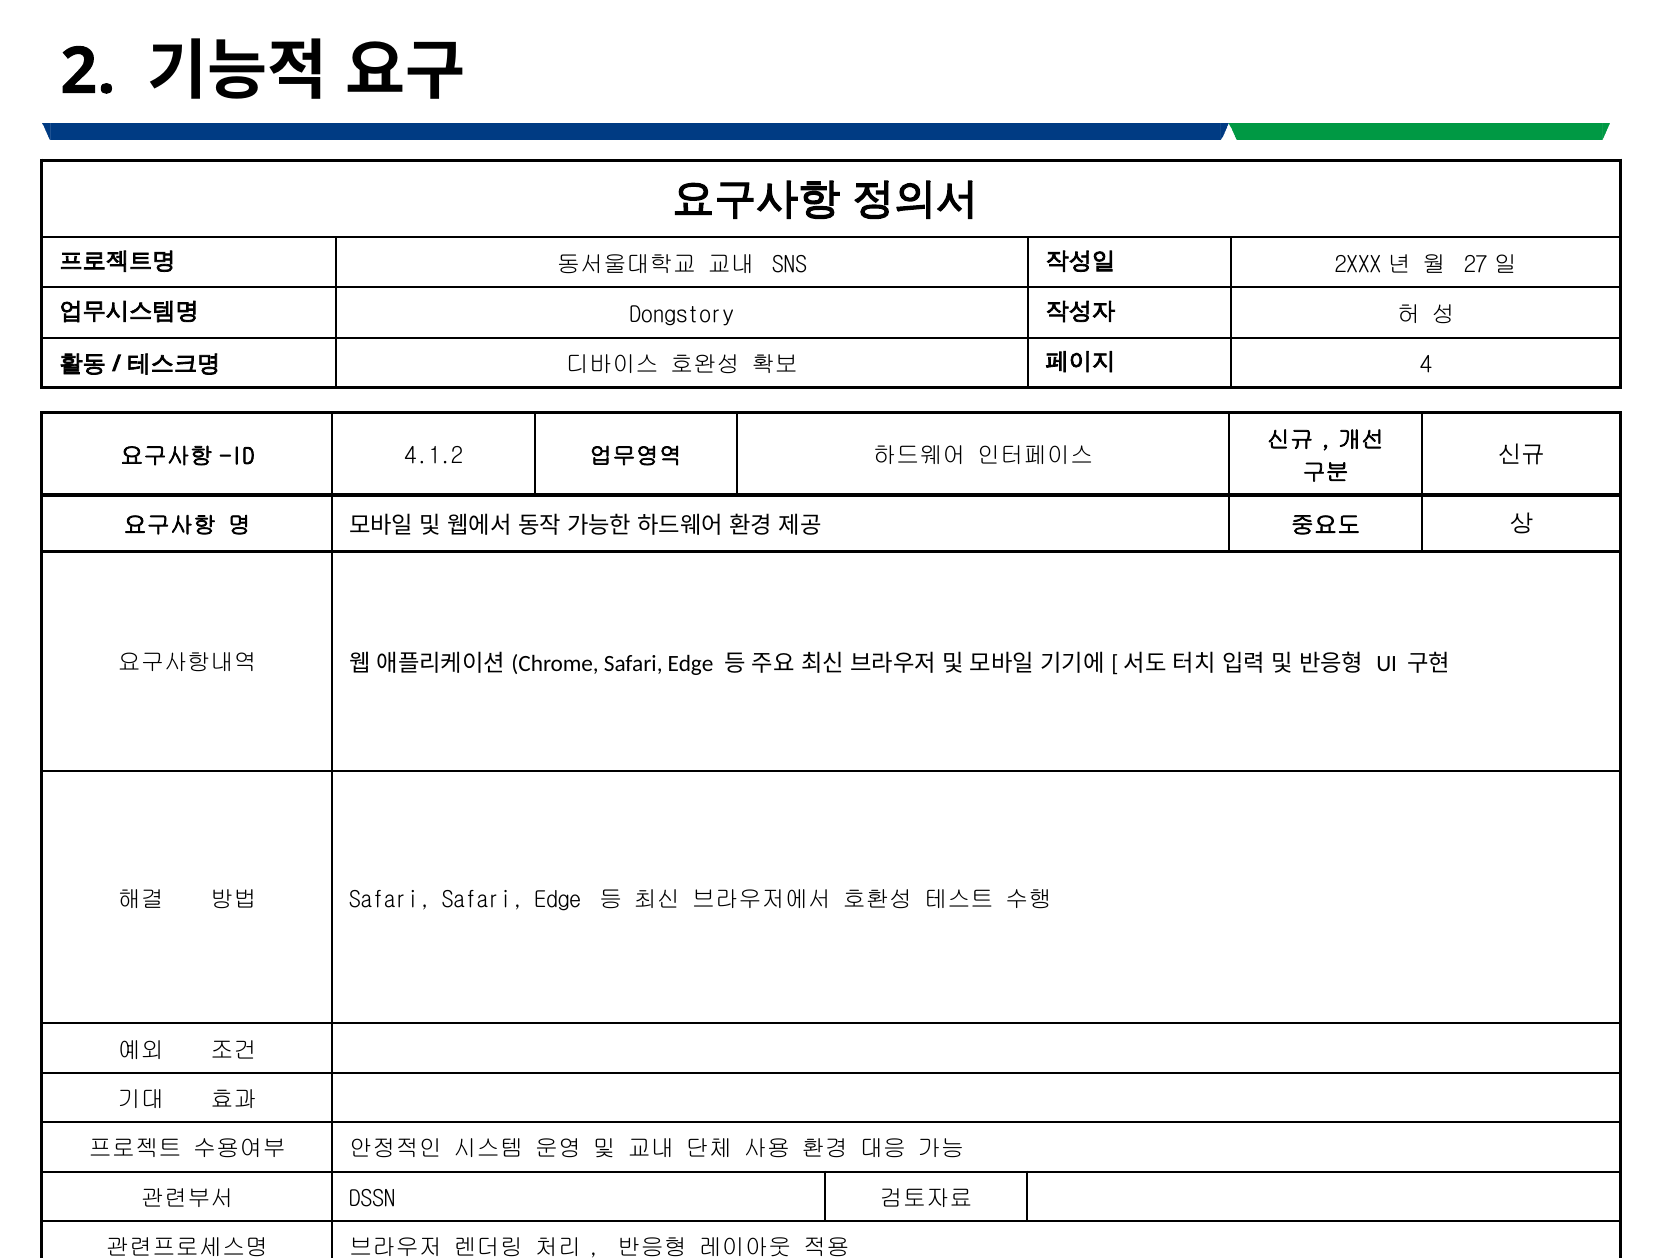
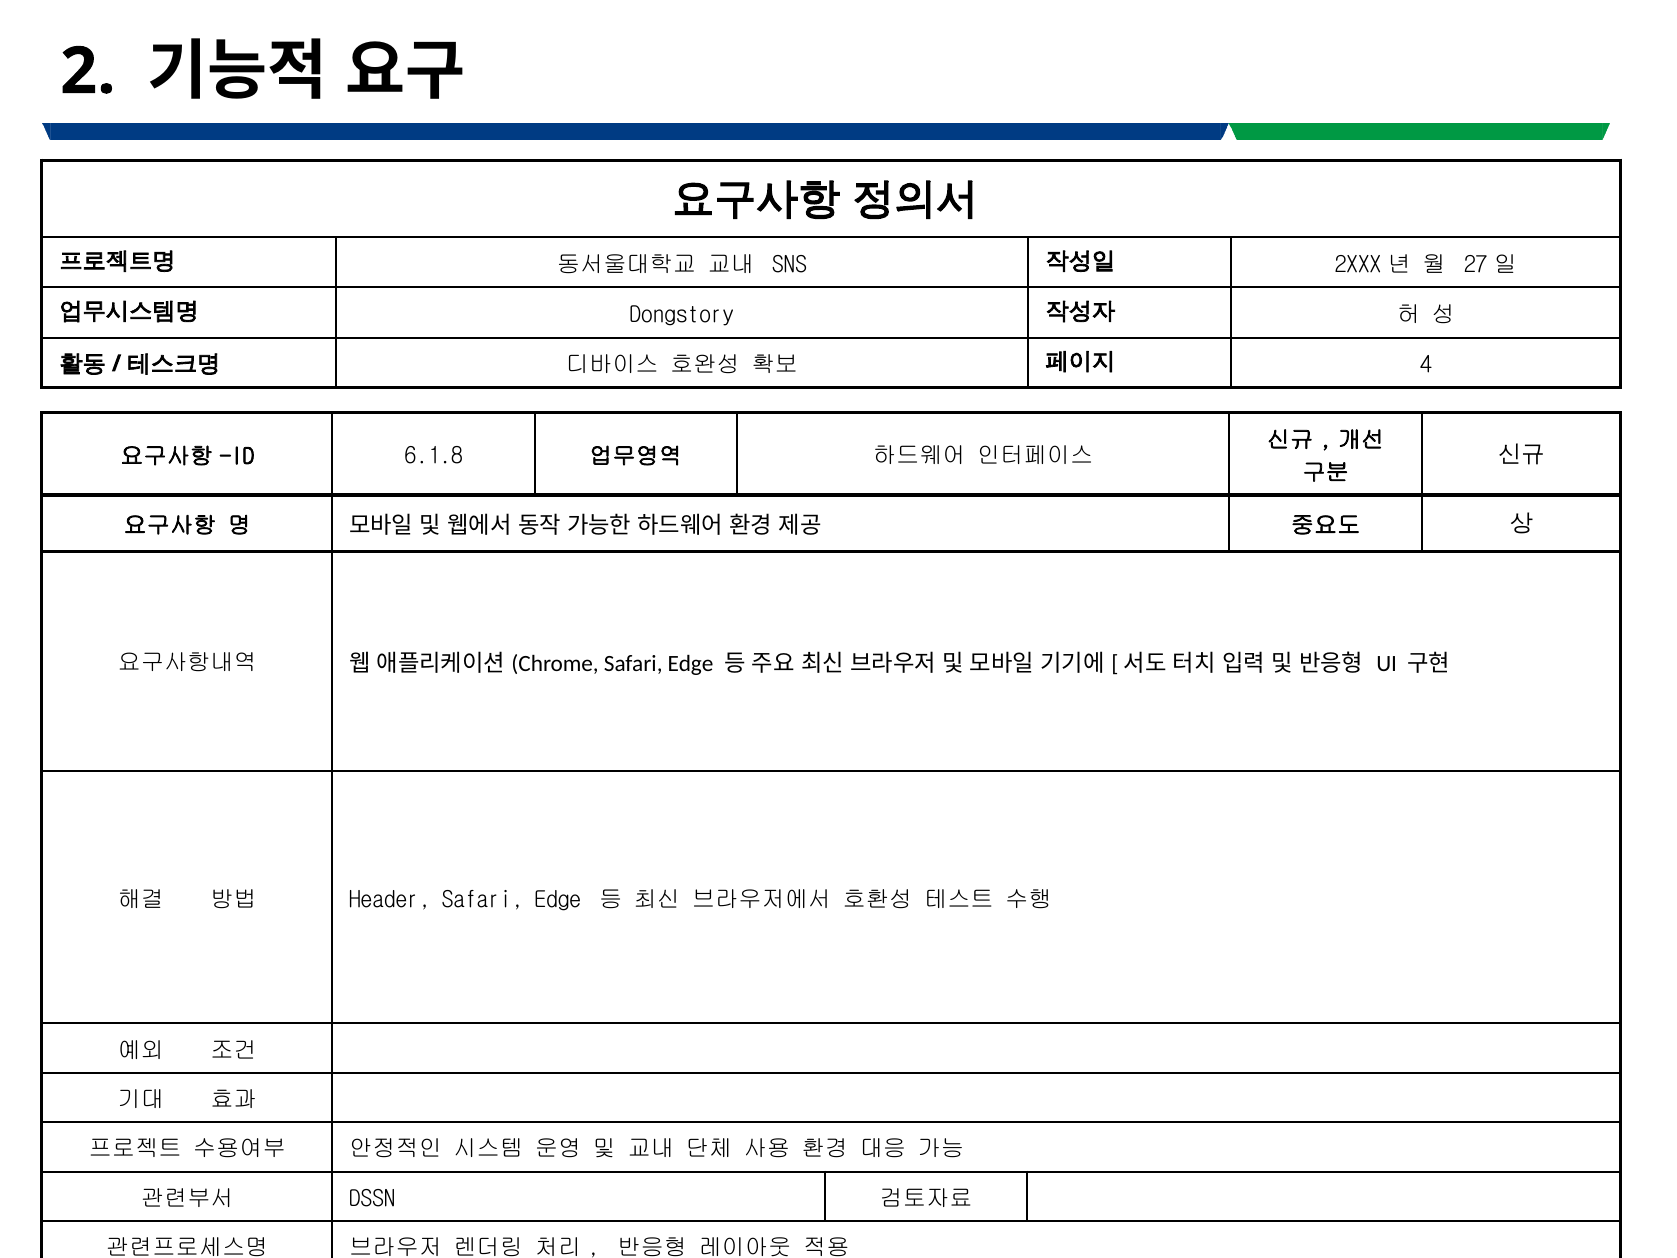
4.1.2: 4.1.2 -> 6.1.8
Safari at (390, 899): Safari -> Header
